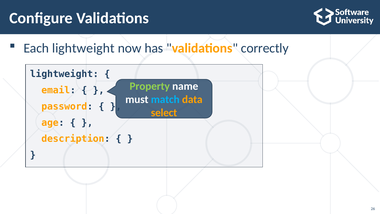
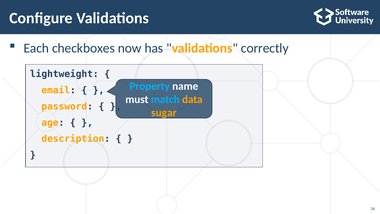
Each lightweight: lightweight -> checkboxes
Property colour: light green -> light blue
select: select -> sugar
